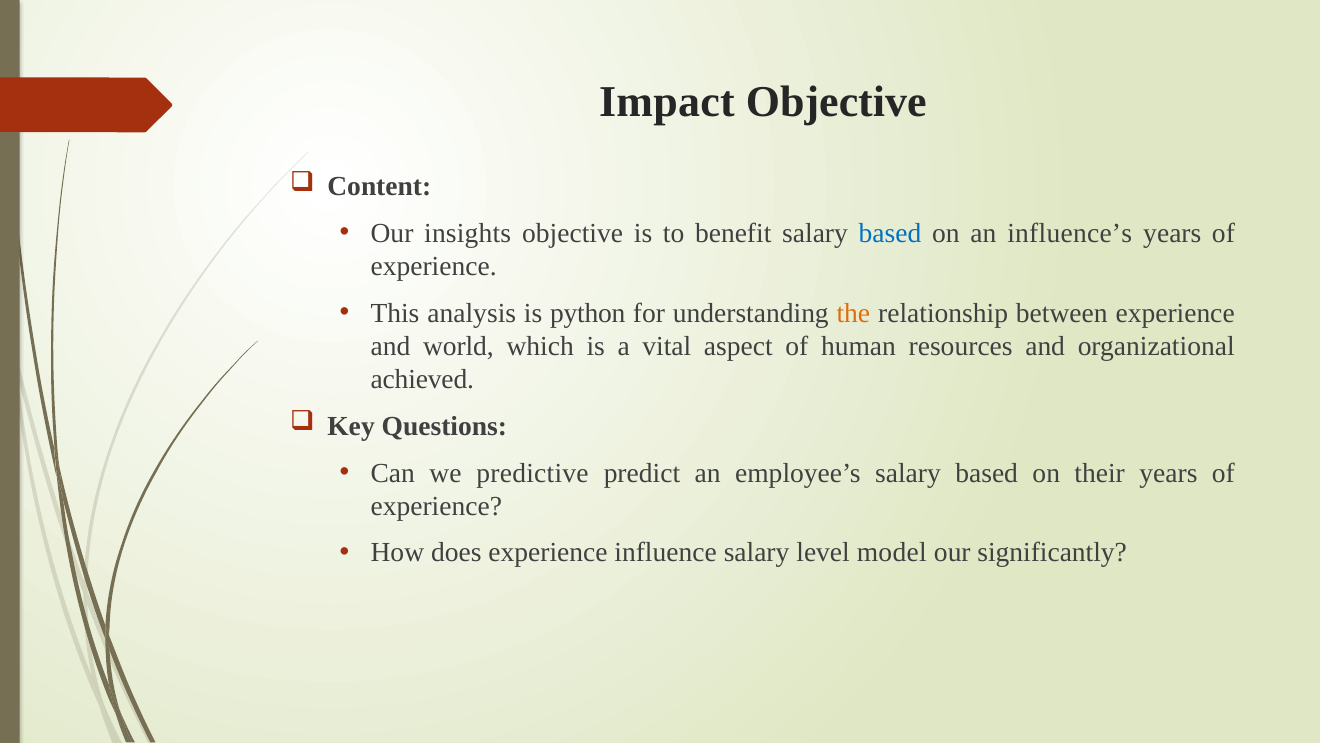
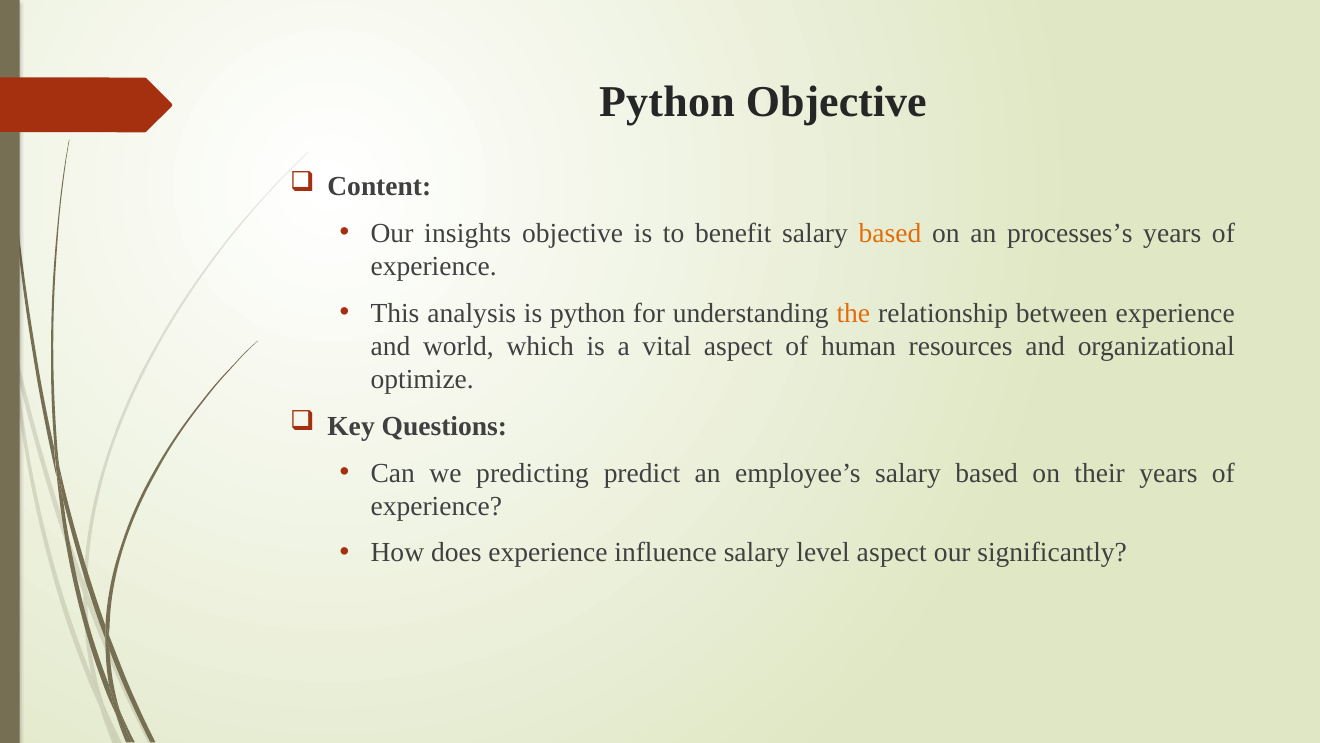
Impact at (667, 102): Impact -> Python
based at (890, 233) colour: blue -> orange
influence’s: influence’s -> processes’s
achieved: achieved -> optimize
predictive: predictive -> predicting
level model: model -> aspect
